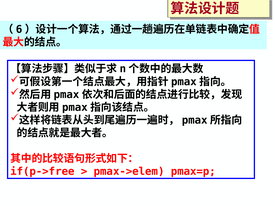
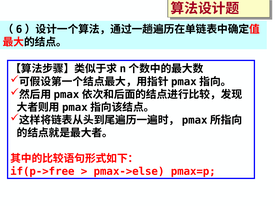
pmax->elem: pmax->elem -> pmax->else
